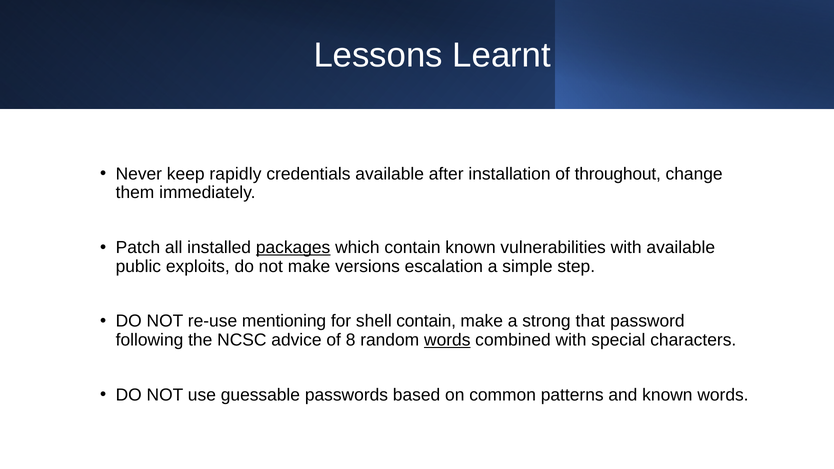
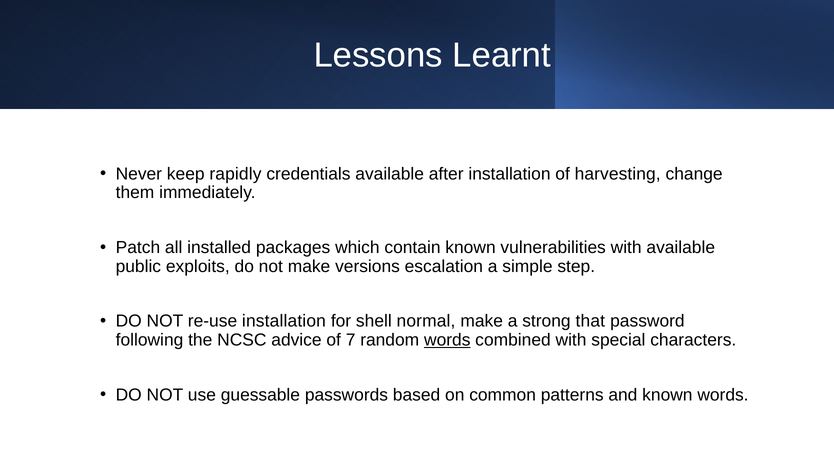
throughout: throughout -> harvesting
packages underline: present -> none
re-use mentioning: mentioning -> installation
shell contain: contain -> normal
8: 8 -> 7
